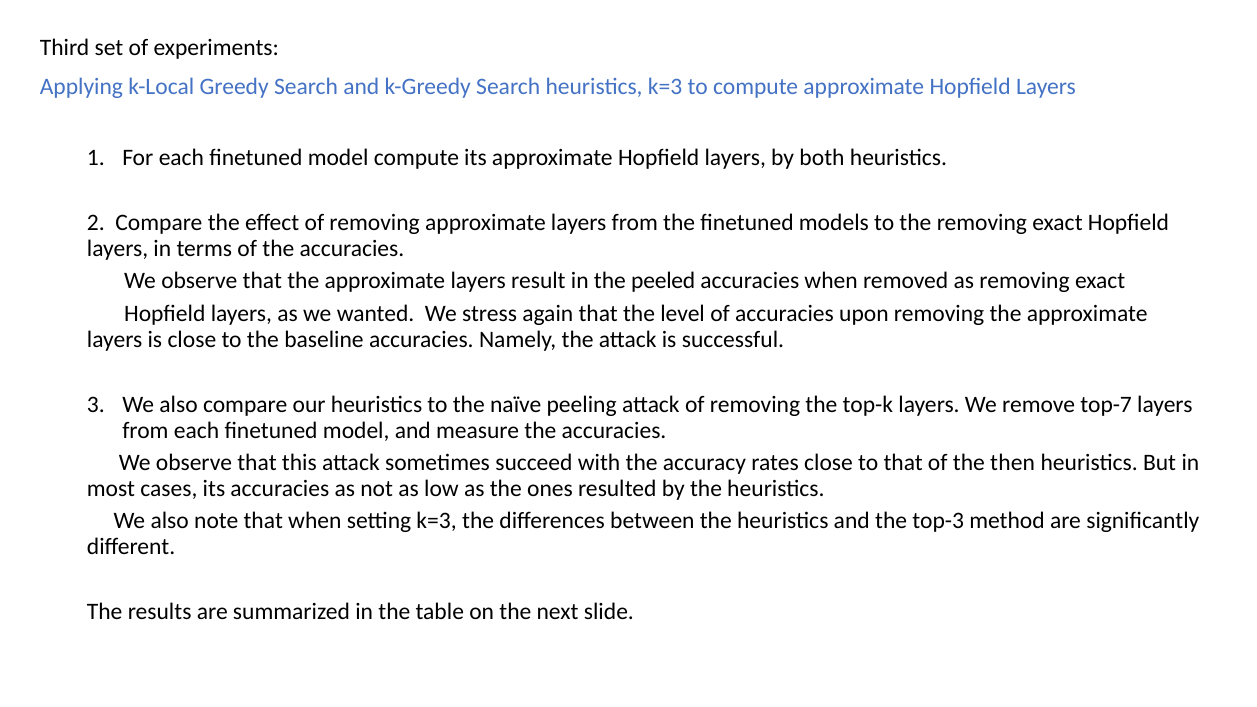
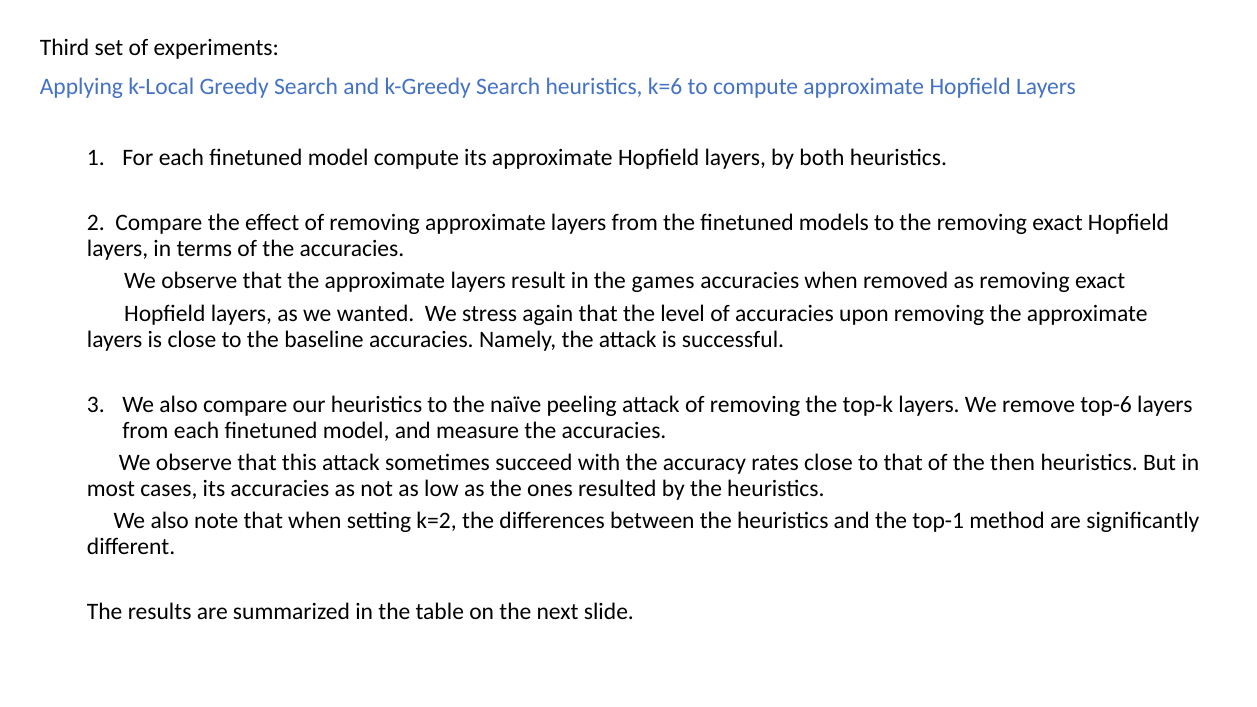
heuristics k=3: k=3 -> k=6
peeled: peeled -> games
top-7: top-7 -> top-6
setting k=3: k=3 -> k=2
top-3: top-3 -> top-1
